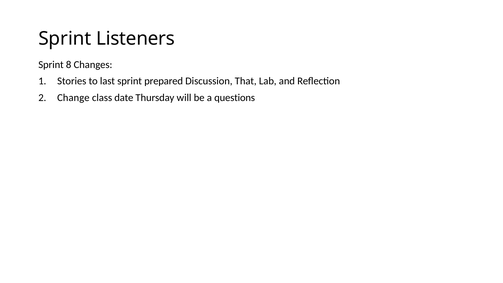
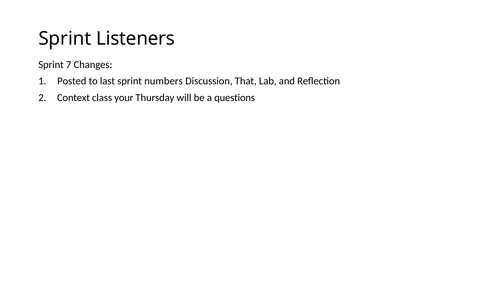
8: 8 -> 7
Stories: Stories -> Posted
prepared: prepared -> numbers
Change: Change -> Context
date: date -> your
